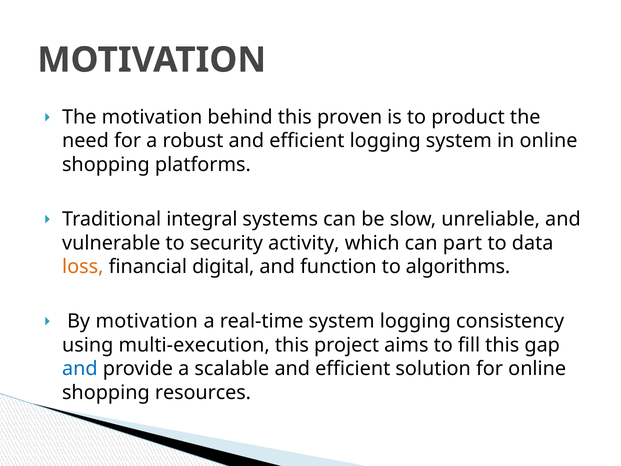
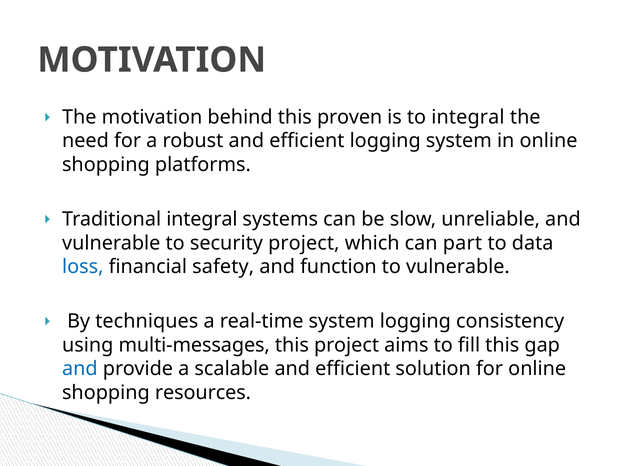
to product: product -> integral
security activity: activity -> project
loss colour: orange -> blue
digital: digital -> safety
to algorithms: algorithms -> vulnerable
By motivation: motivation -> techniques
multi-execution: multi-execution -> multi-messages
